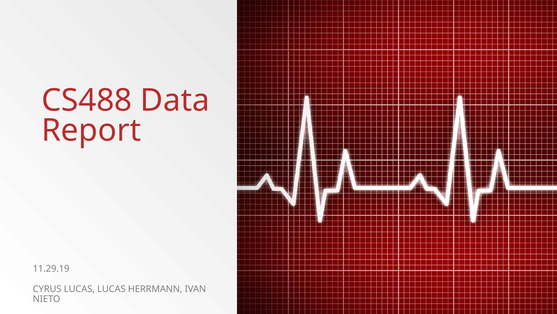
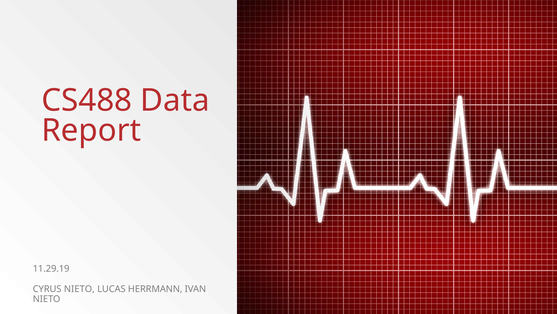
CYRUS LUCAS: LUCAS -> NIETO
